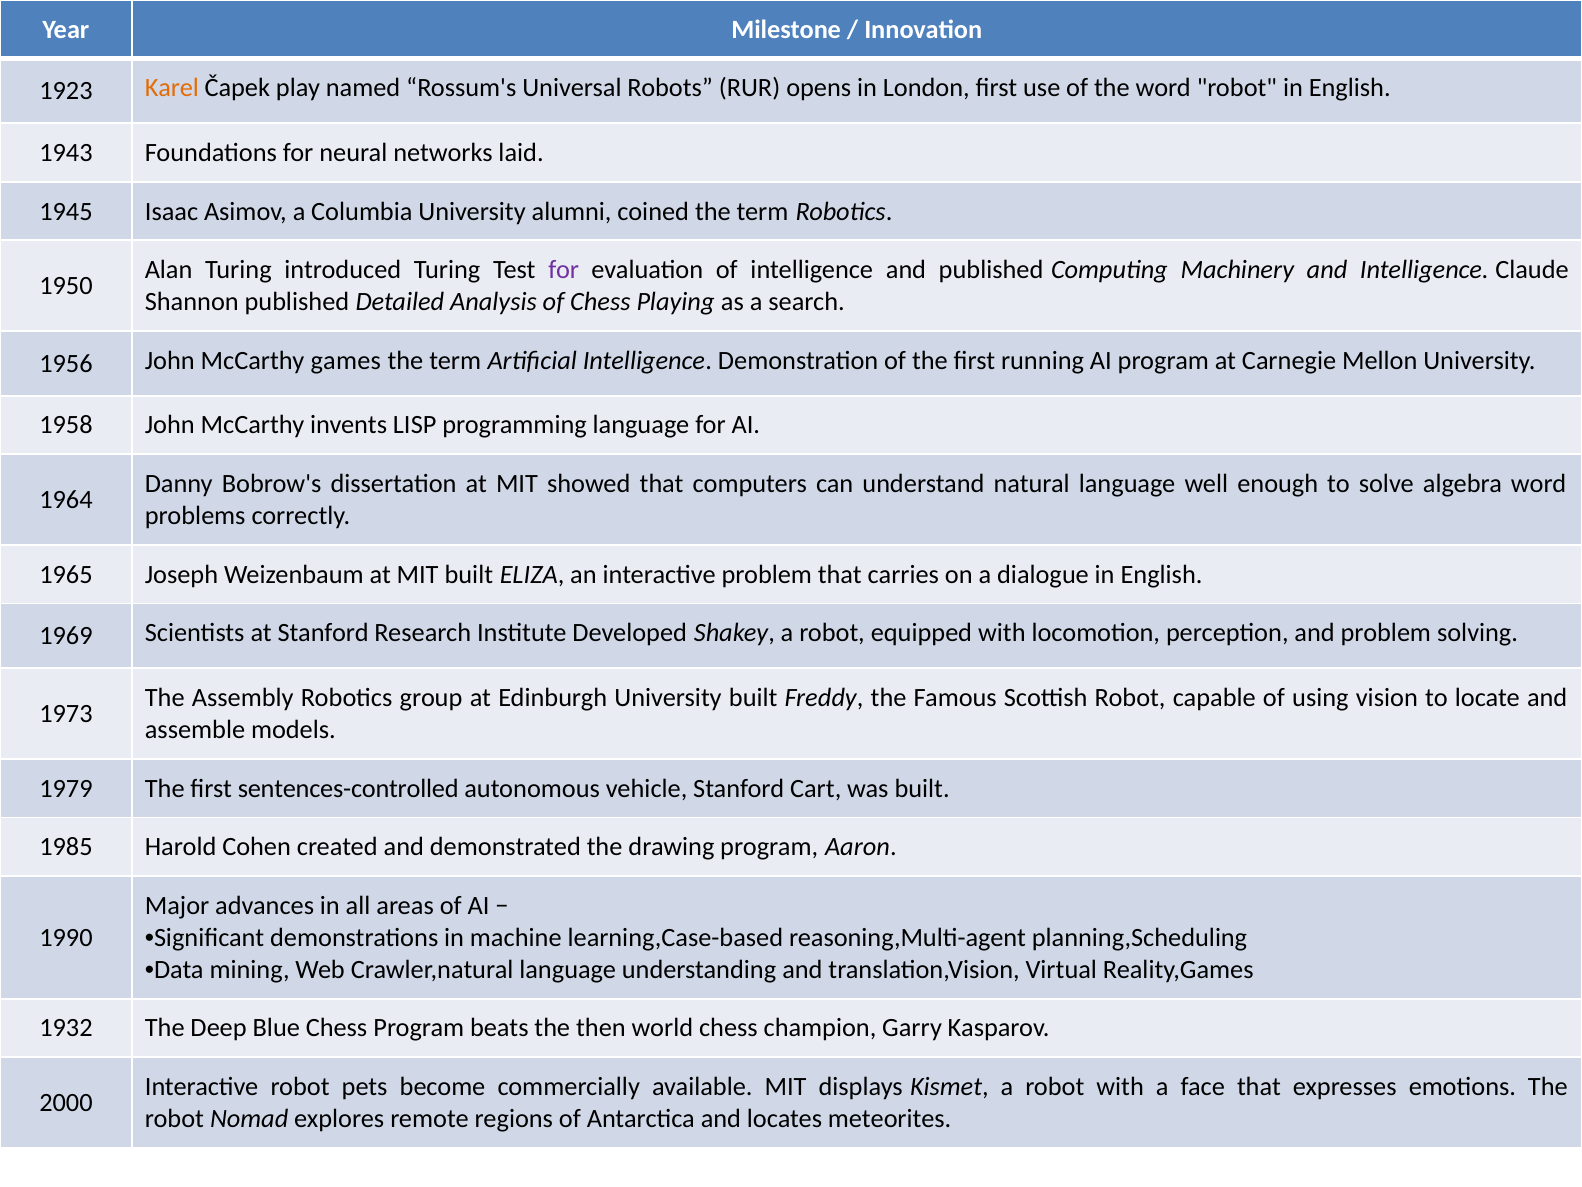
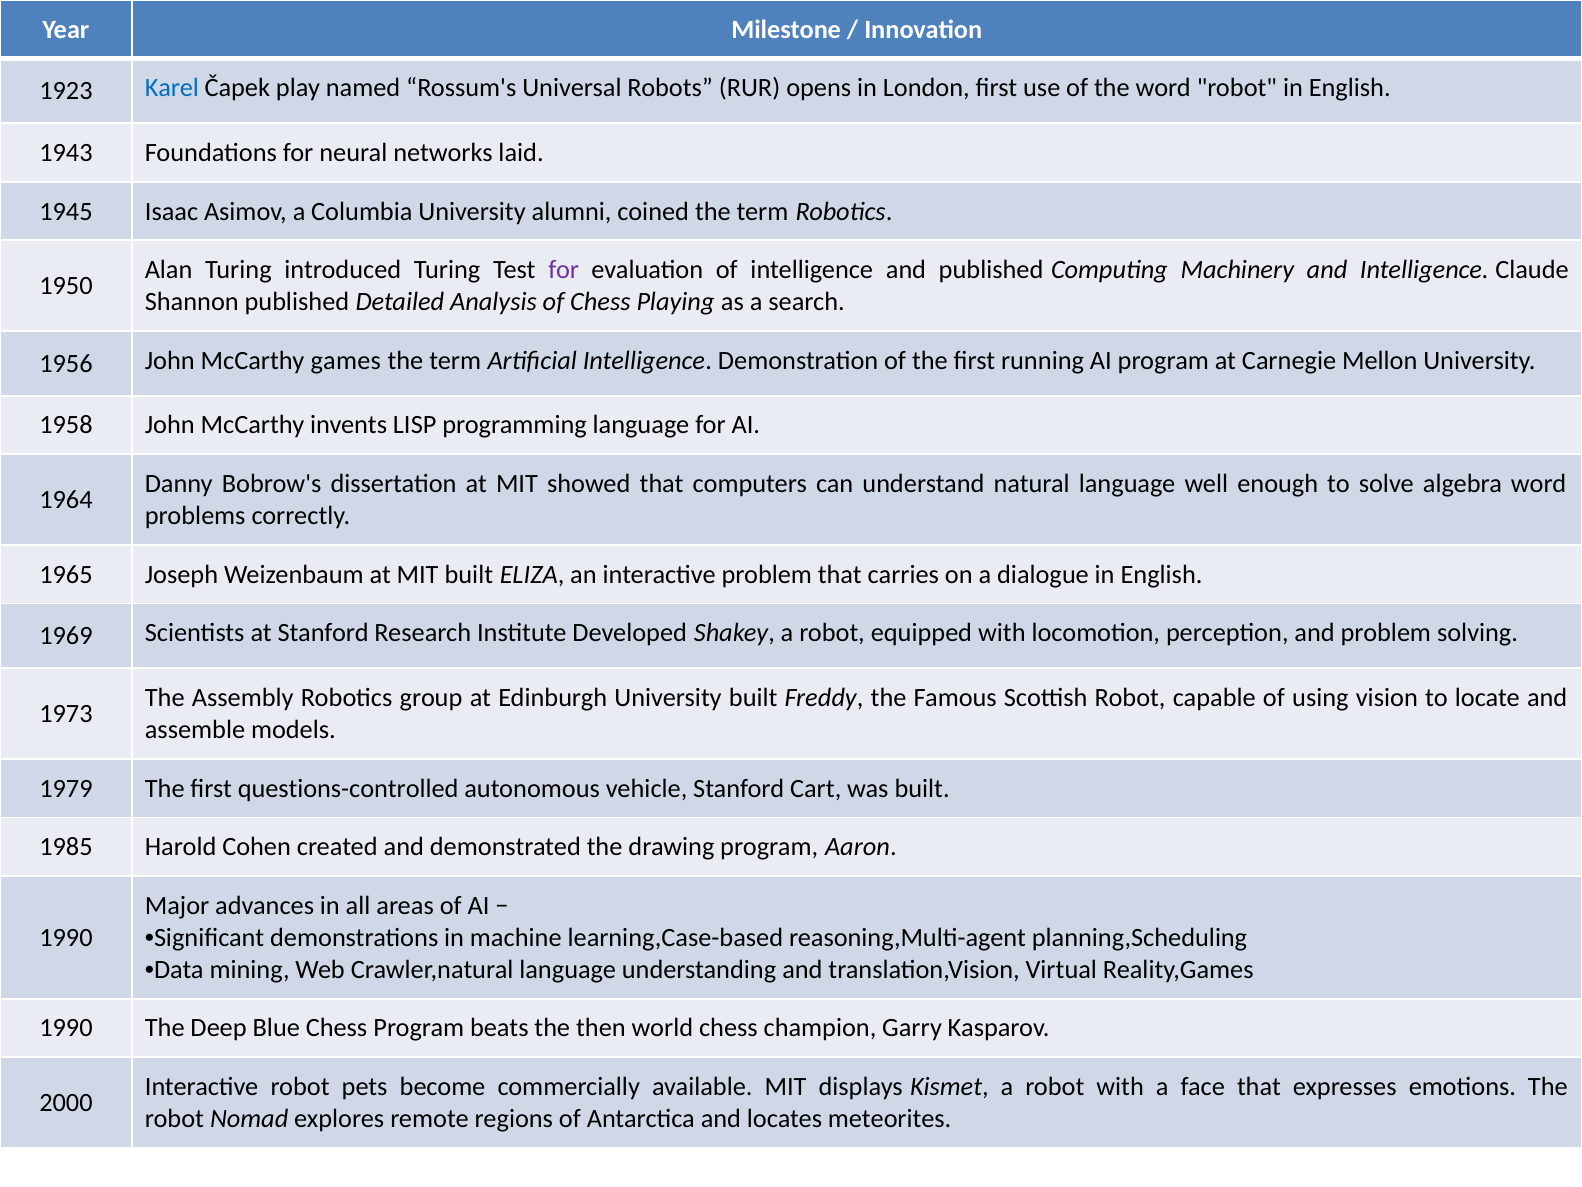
Karel colour: orange -> blue
sentences-controlled: sentences-controlled -> questions-controlled
1932 at (66, 1028): 1932 -> 1990
